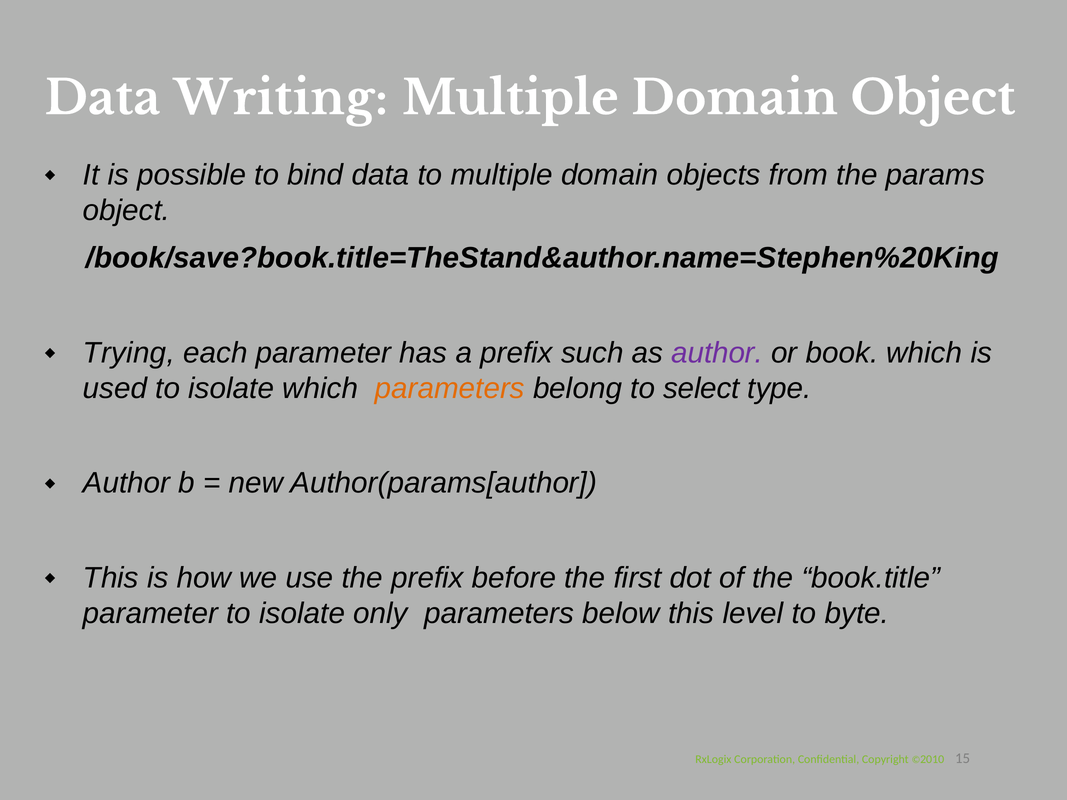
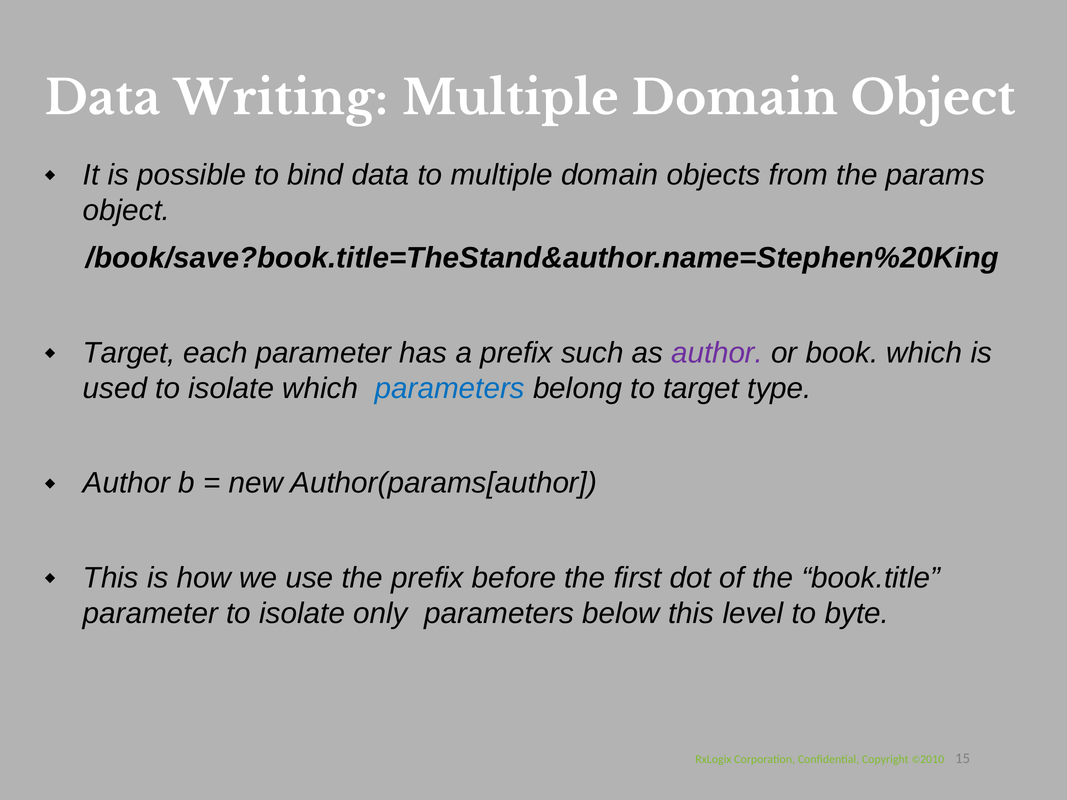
Trying at (129, 353): Trying -> Target
parameters at (450, 388) colour: orange -> blue
to select: select -> target
